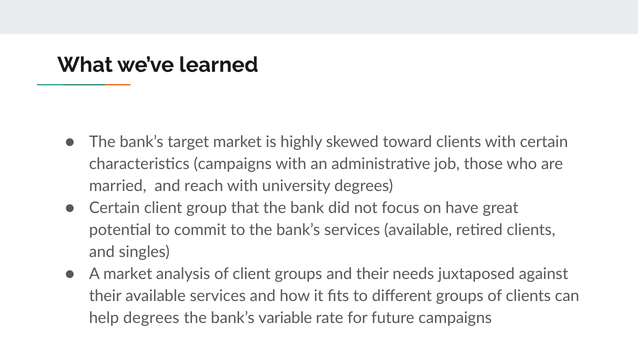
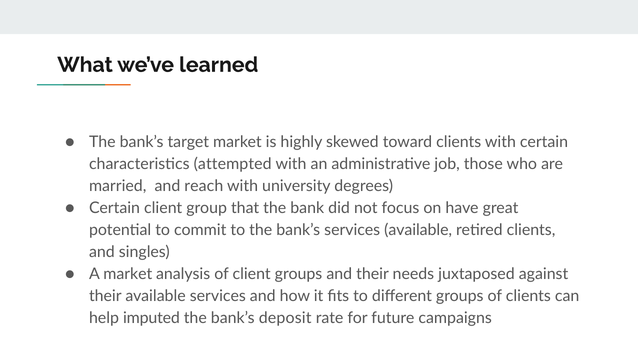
characteristics campaigns: campaigns -> attempted
help degrees: degrees -> imputed
variable: variable -> deposit
